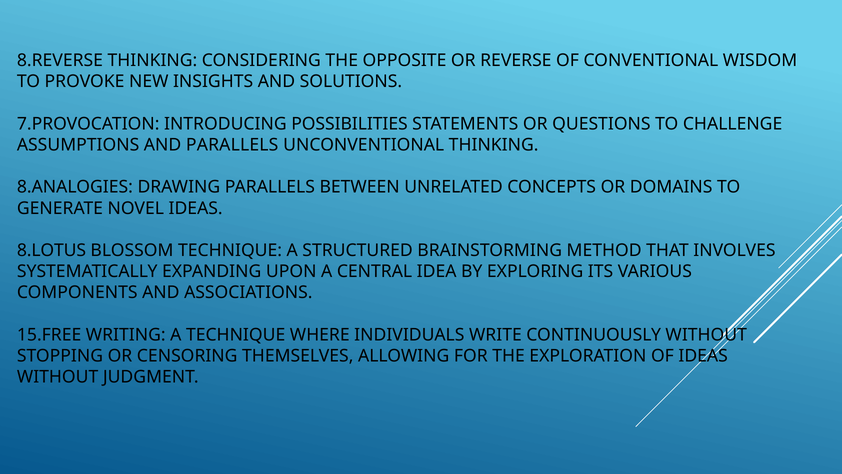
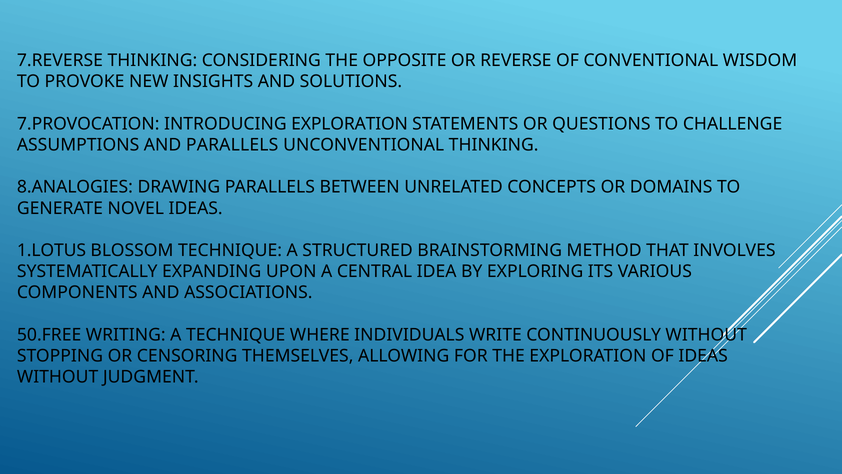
8.REVERSE: 8.REVERSE -> 7.REVERSE
INTRODUCING POSSIBILITIES: POSSIBILITIES -> EXPLORATION
8.LOTUS: 8.LOTUS -> 1.LOTUS
15.FREE: 15.FREE -> 50.FREE
